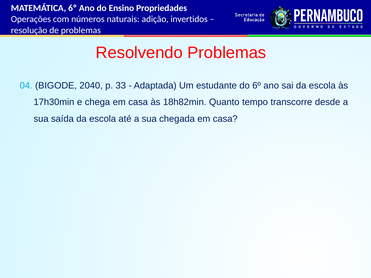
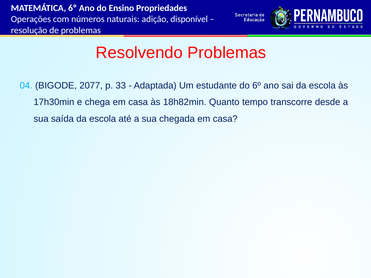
invertidos: invertidos -> disponível
2040: 2040 -> 2077
